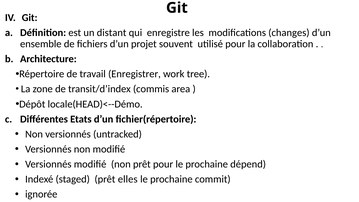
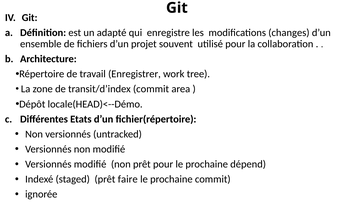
distant: distant -> adapté
transit/d’index commis: commis -> commit
elles: elles -> faire
